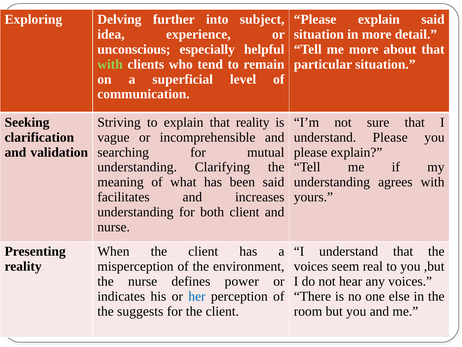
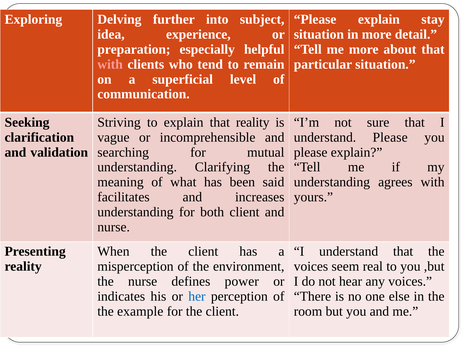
explain said: said -> stay
unconscious: unconscious -> preparation
with at (110, 64) colour: light green -> pink
suggests: suggests -> example
